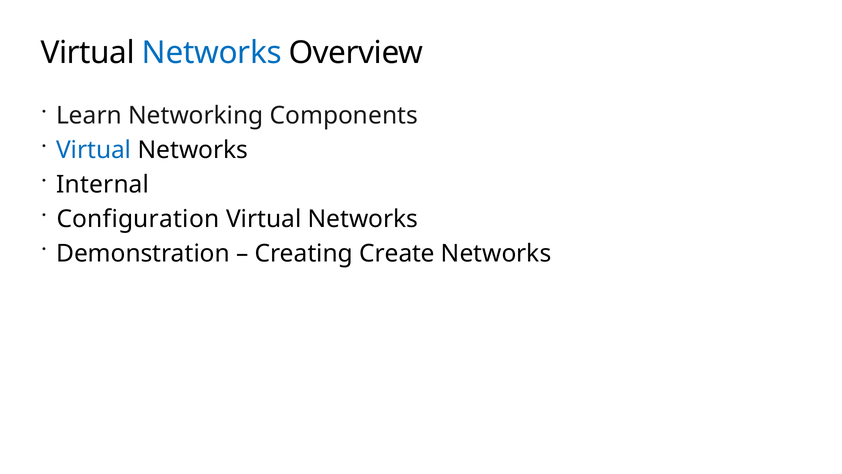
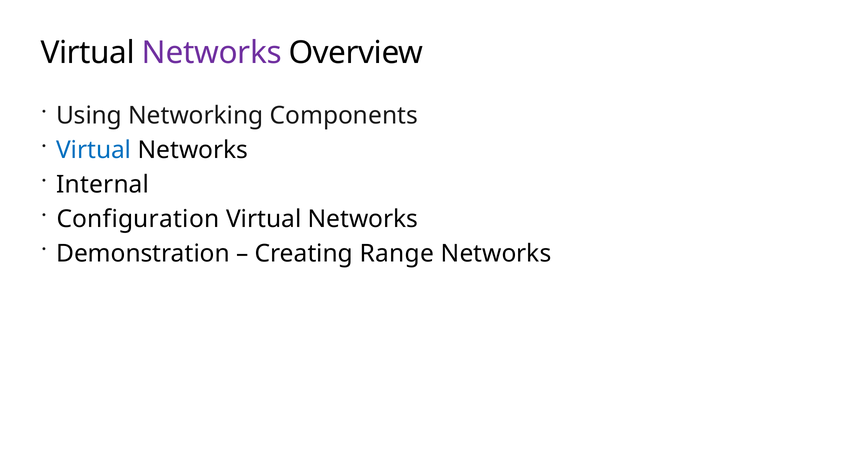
Networks at (212, 53) colour: blue -> purple
Learn: Learn -> Using
Create: Create -> Range
